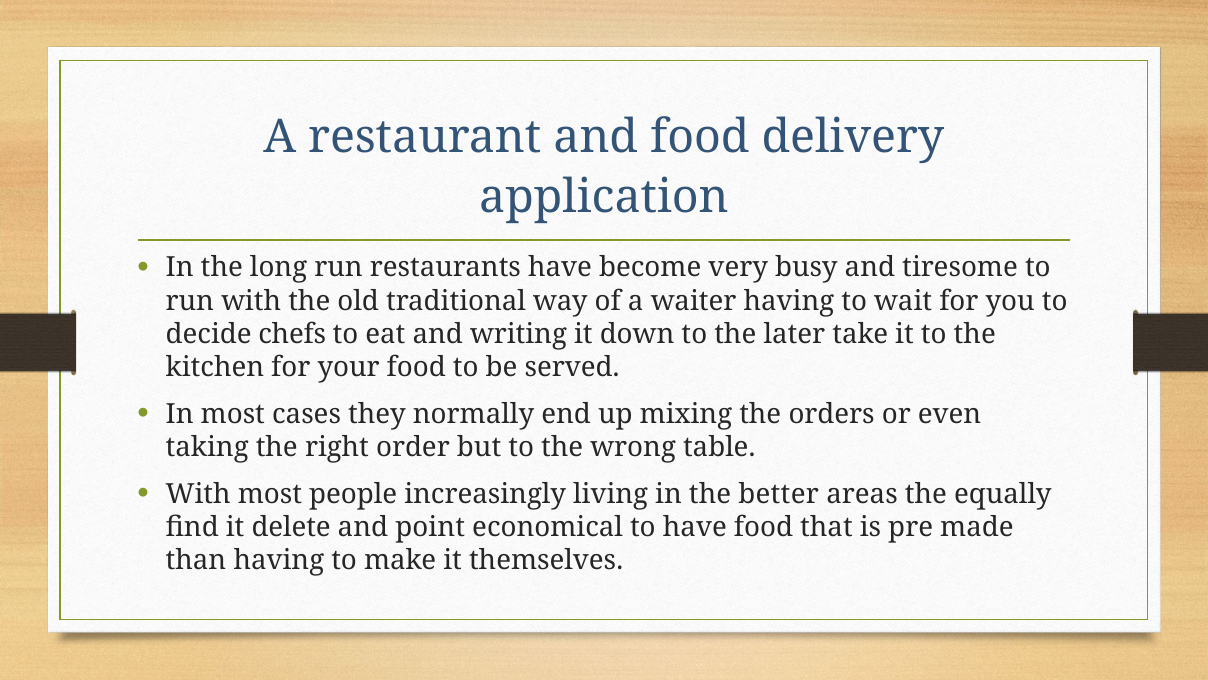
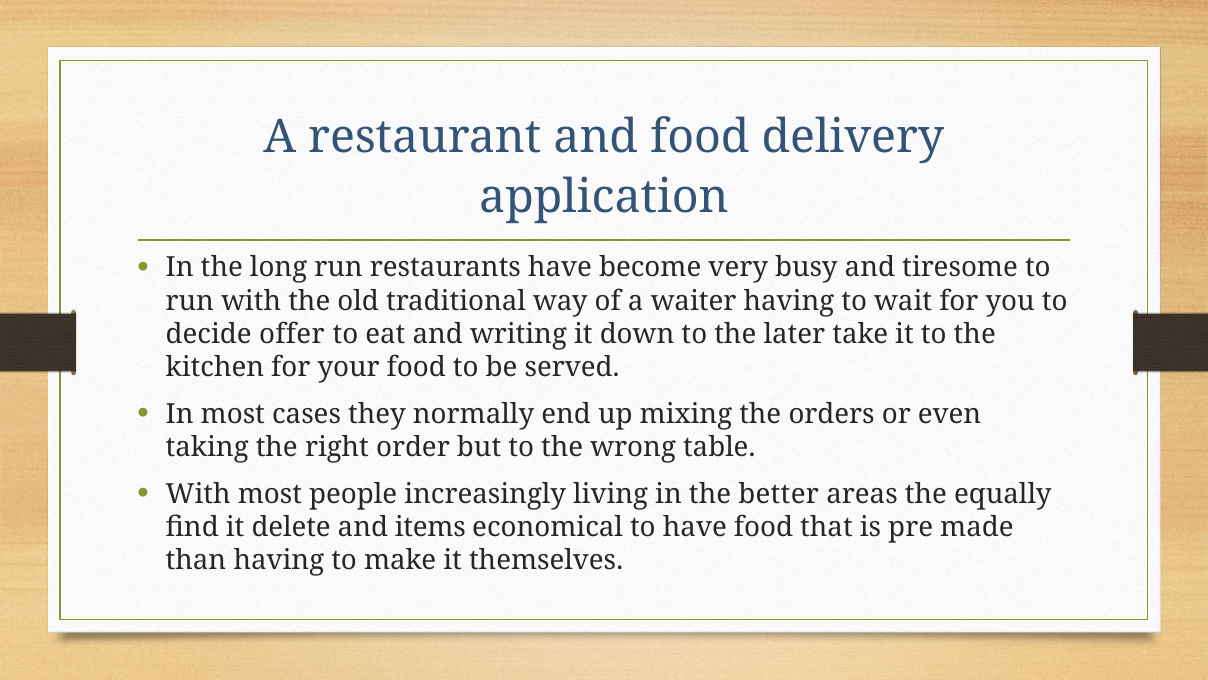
chefs: chefs -> offer
point: point -> items
